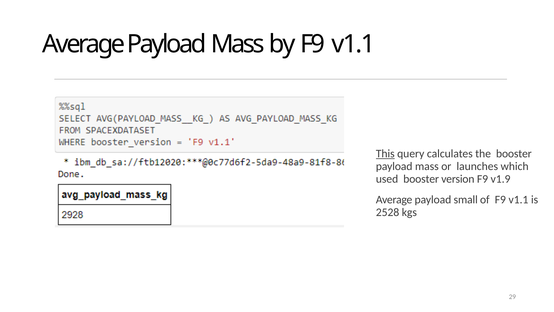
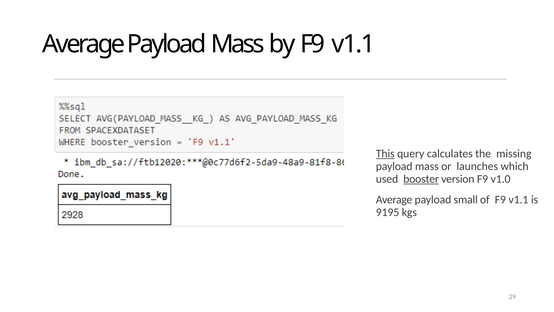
the booster: booster -> missing
booster at (421, 179) underline: none -> present
v1.9: v1.9 -> v1.0
2528: 2528 -> 9195
